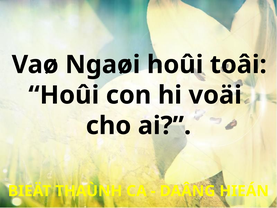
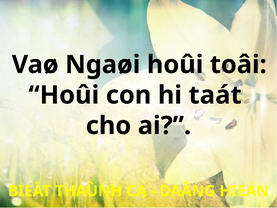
voäi: voäi -> taát
